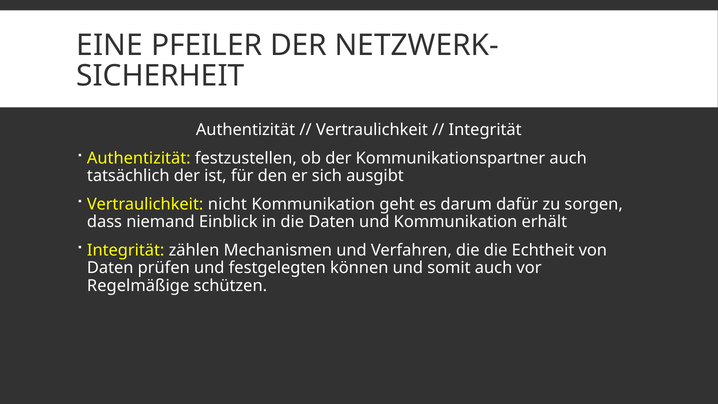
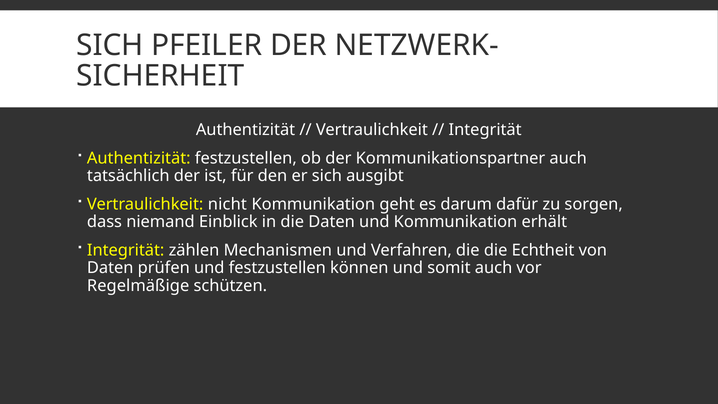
EINE at (110, 45): EINE -> SICH
und festgelegten: festgelegten -> festzustellen
